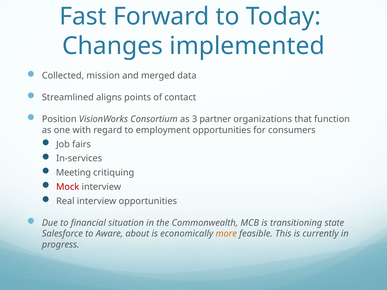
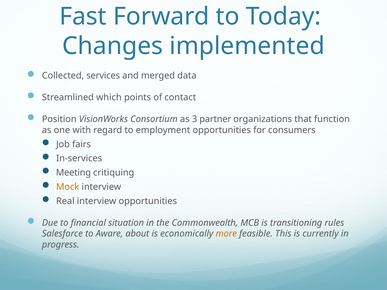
mission: mission -> services
aligns: aligns -> which
Mock colour: red -> orange
state: state -> rules
